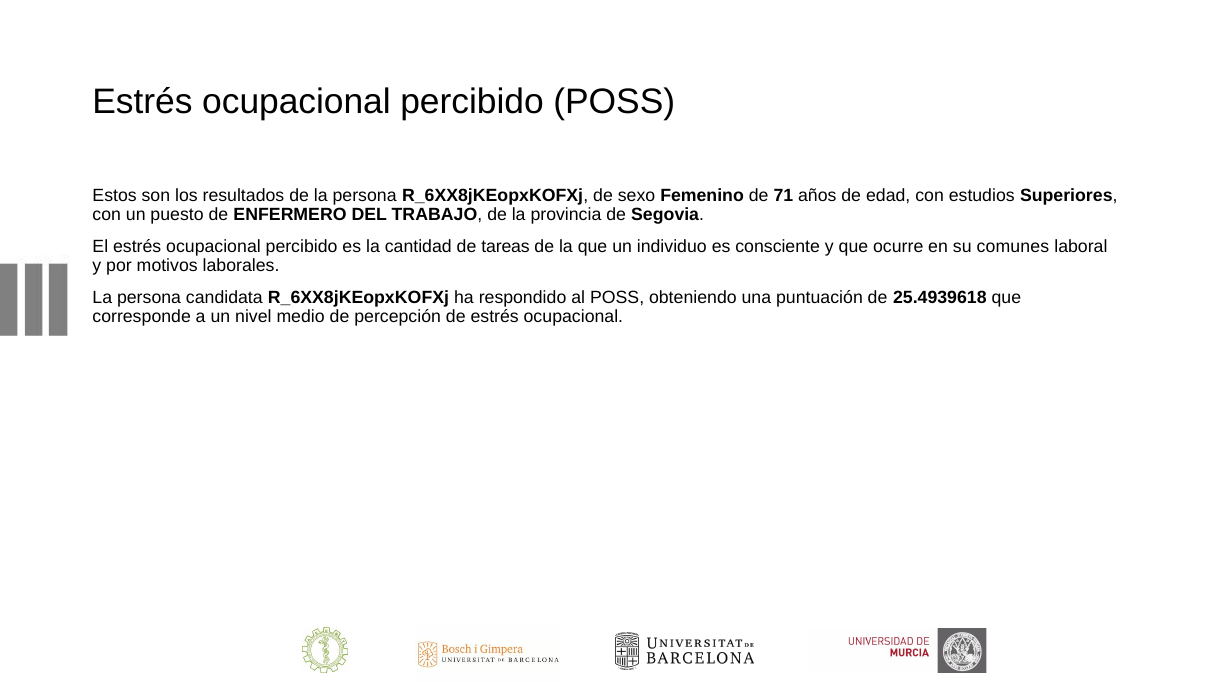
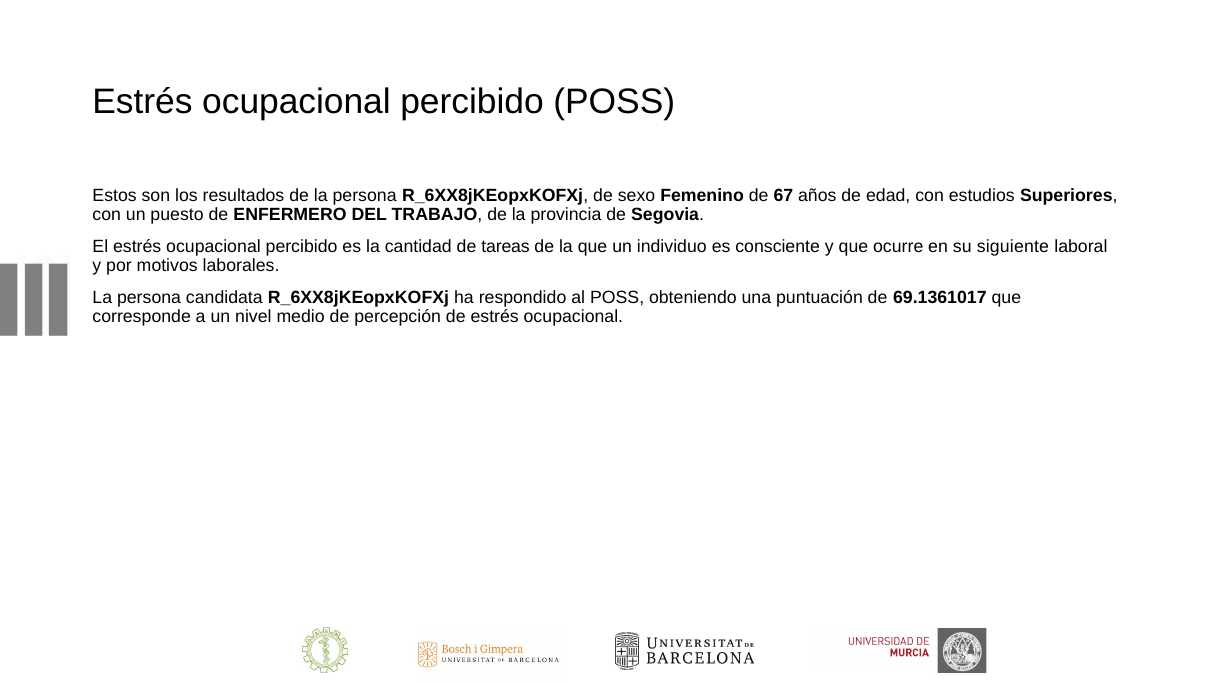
71: 71 -> 67
comunes: comunes -> siguiente
25.4939618: 25.4939618 -> 69.1361017
